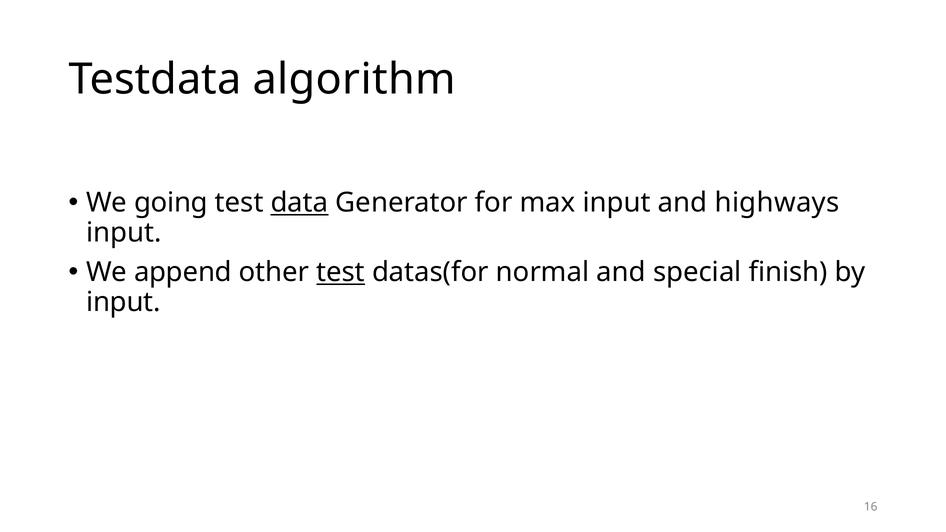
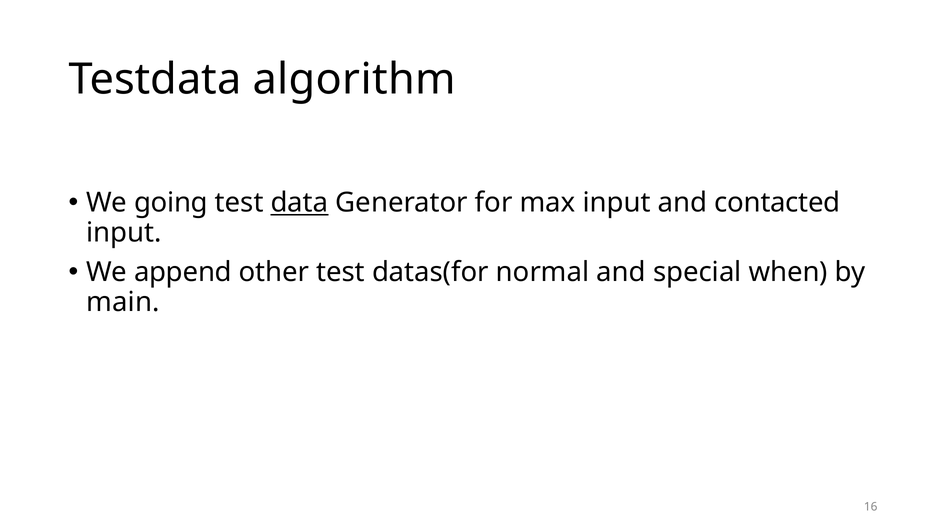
highways: highways -> contacted
test at (341, 272) underline: present -> none
finish: finish -> when
input at (123, 302): input -> main
